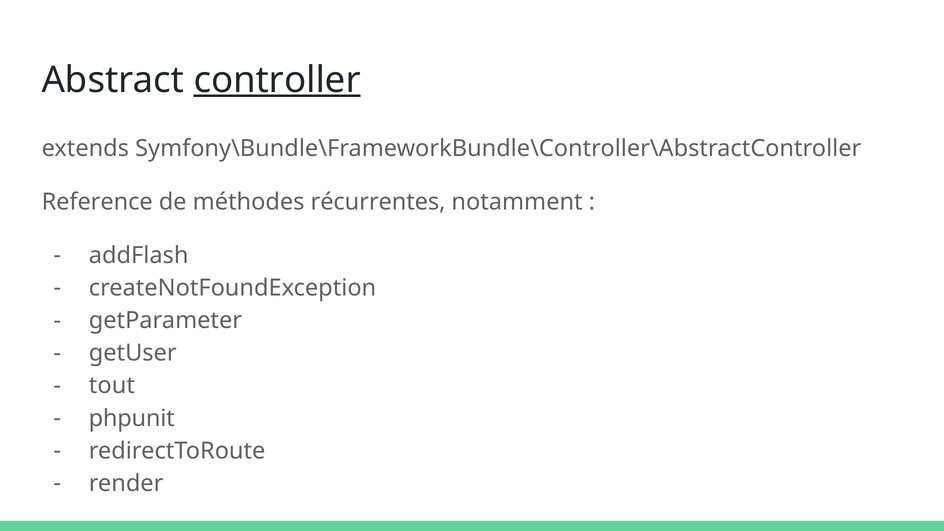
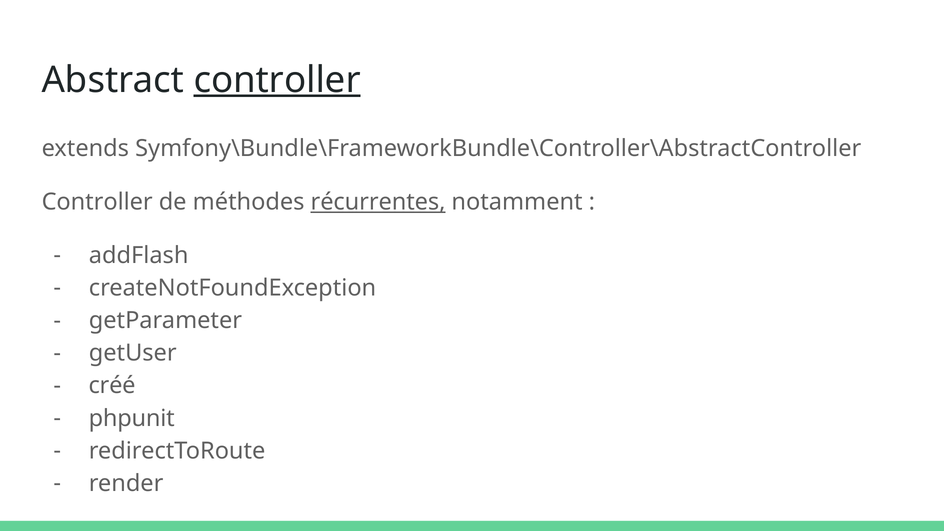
Reference at (97, 202): Reference -> Controller
récurrentes underline: none -> present
tout: tout -> créé
